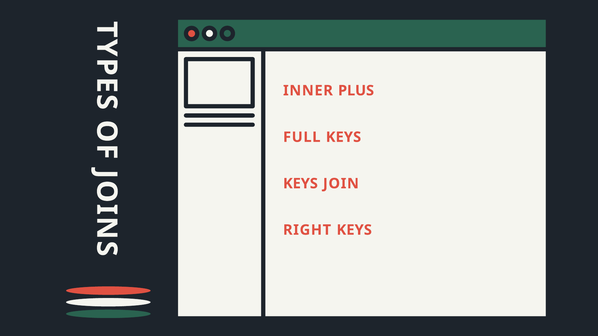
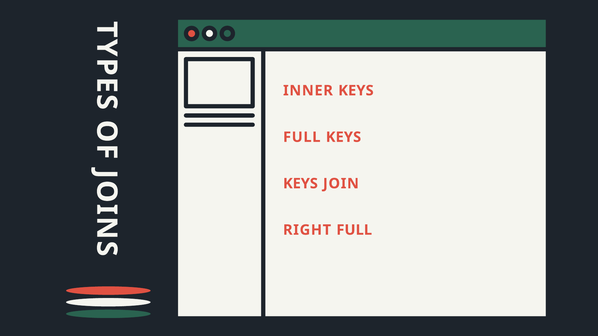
INNER PLUS: PLUS -> KEYS
RIGHT KEYS: KEYS -> FULL
